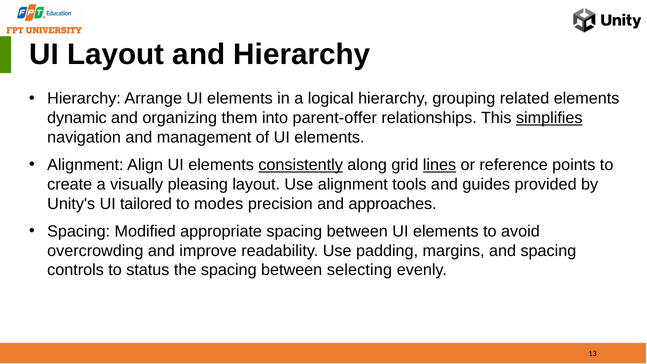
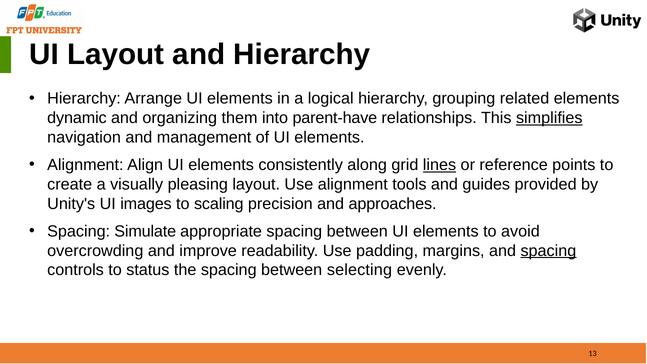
parent-offer: parent-offer -> parent-have
consistently underline: present -> none
tailored: tailored -> images
modes: modes -> scaling
Modified: Modified -> Simulate
spacing at (548, 251) underline: none -> present
